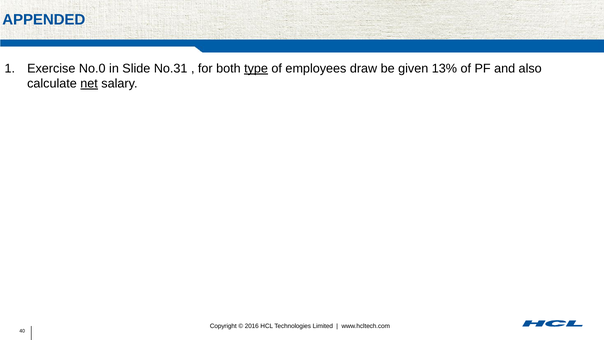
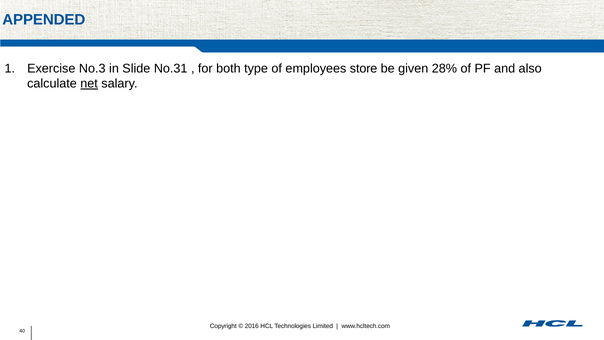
No.0: No.0 -> No.3
type underline: present -> none
draw: draw -> store
13%: 13% -> 28%
